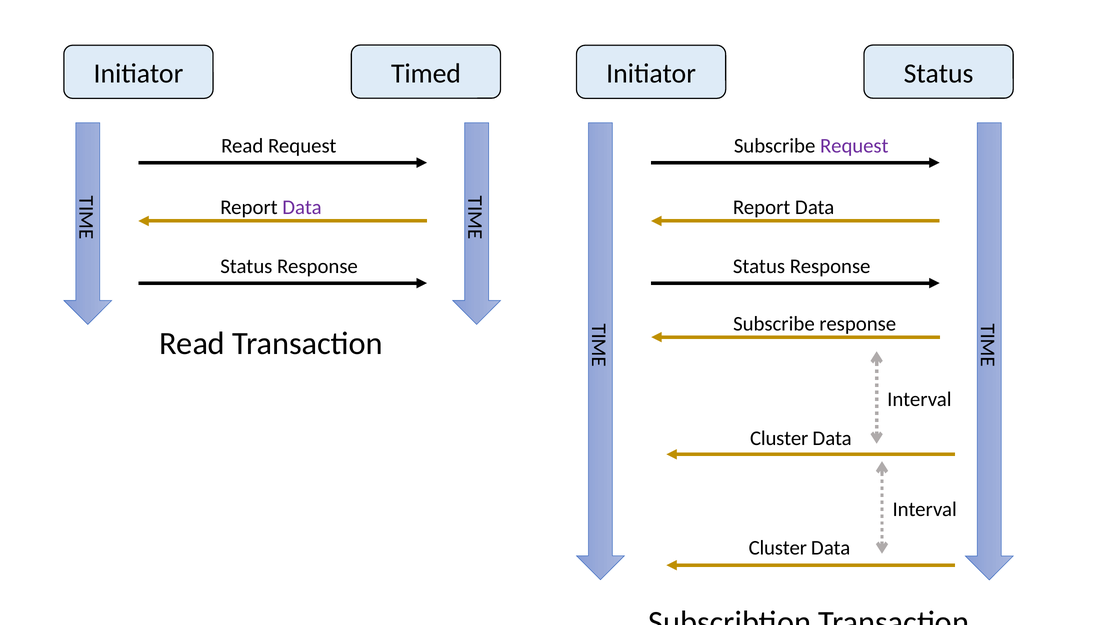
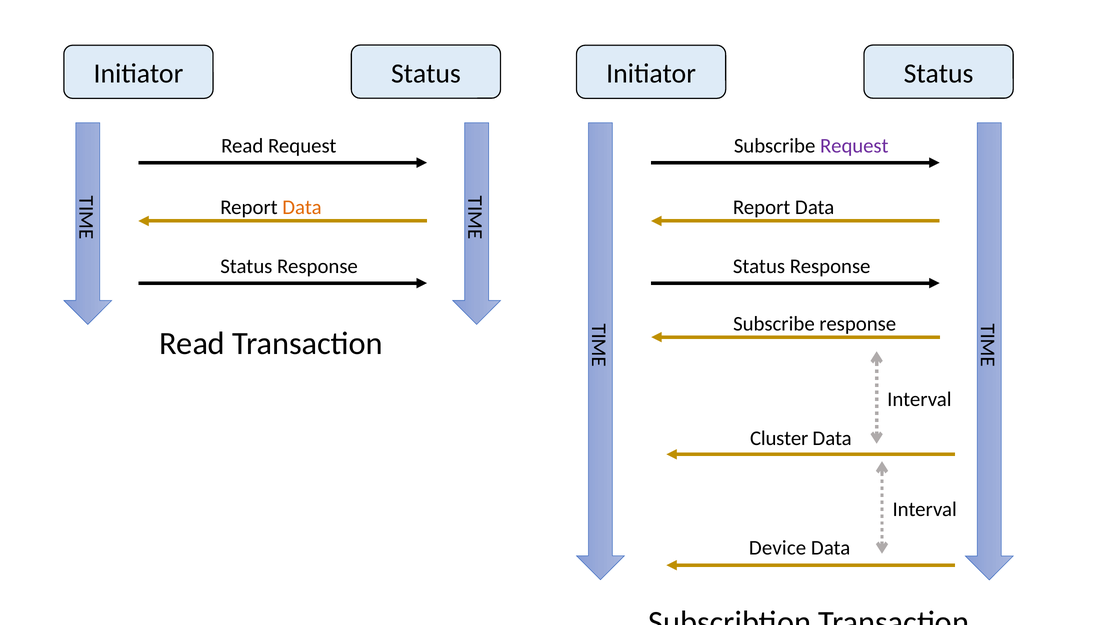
Timed at (426, 74): Timed -> Status
Data at (302, 208) colour: purple -> orange
Cluster at (778, 548): Cluster -> Device
